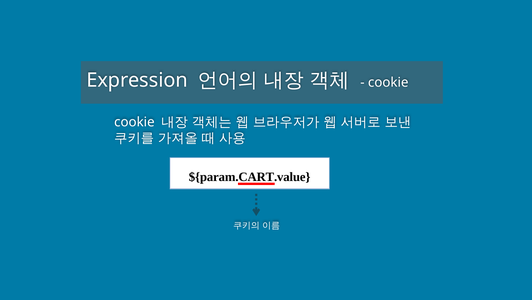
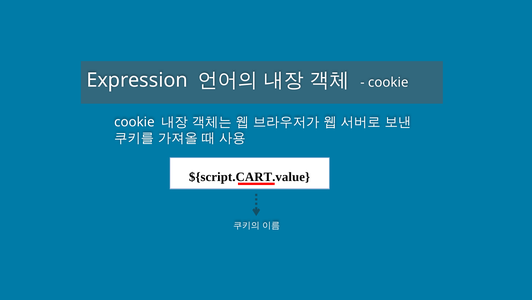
${param.CART.value: ${param.CART.value -> ${script.CART.value
